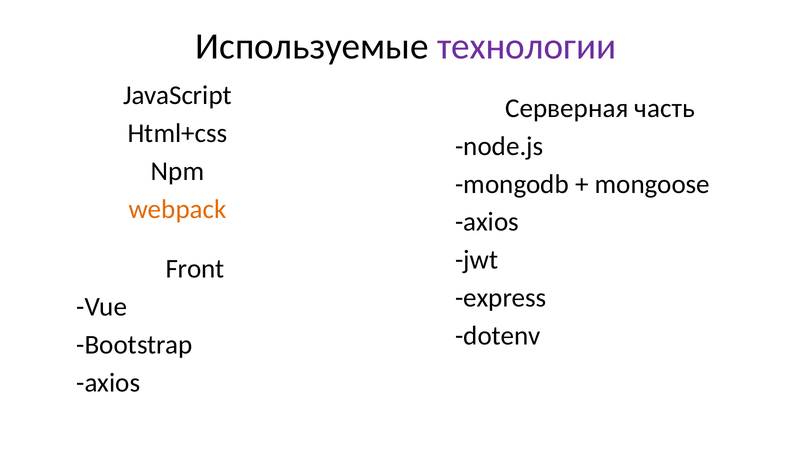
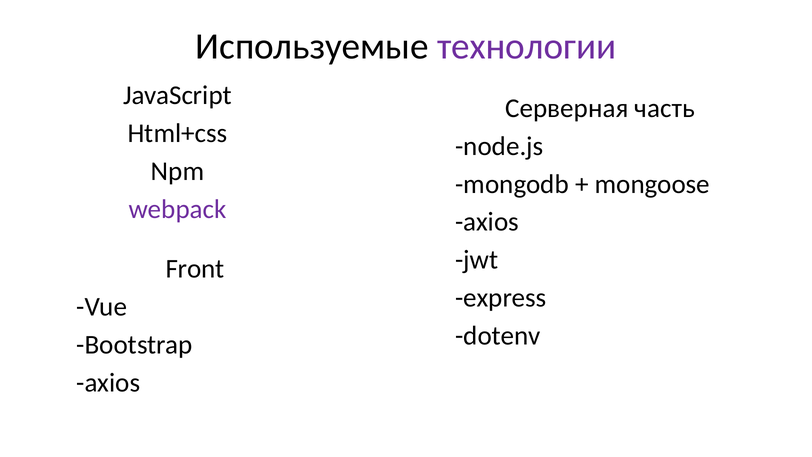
webpack colour: orange -> purple
